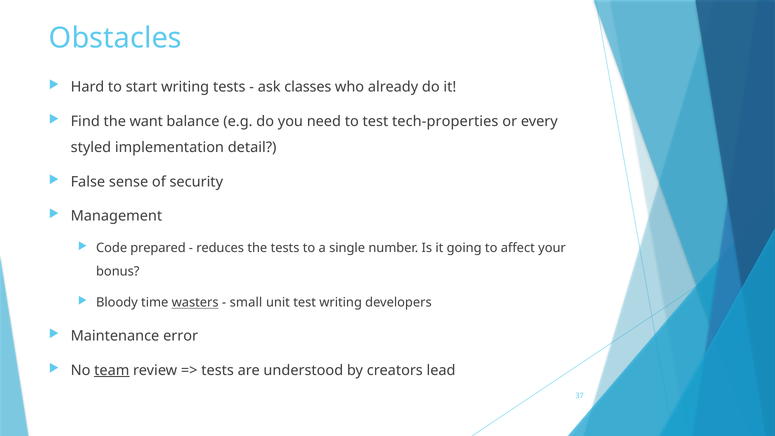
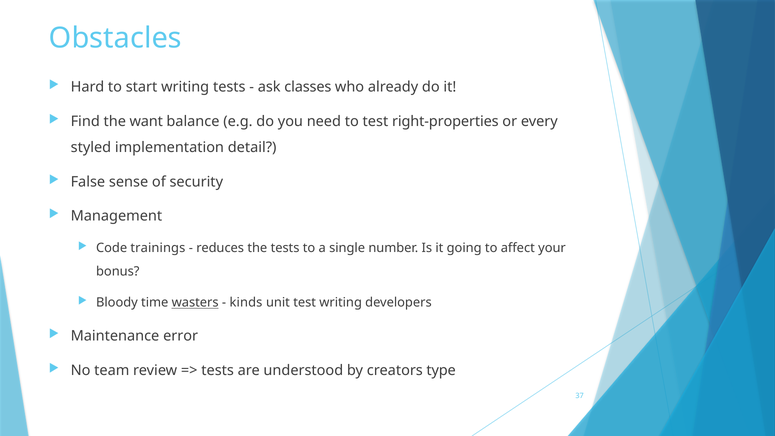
tech-properties: tech-properties -> right-properties
prepared: prepared -> trainings
small: small -> kinds
team underline: present -> none
lead: lead -> type
